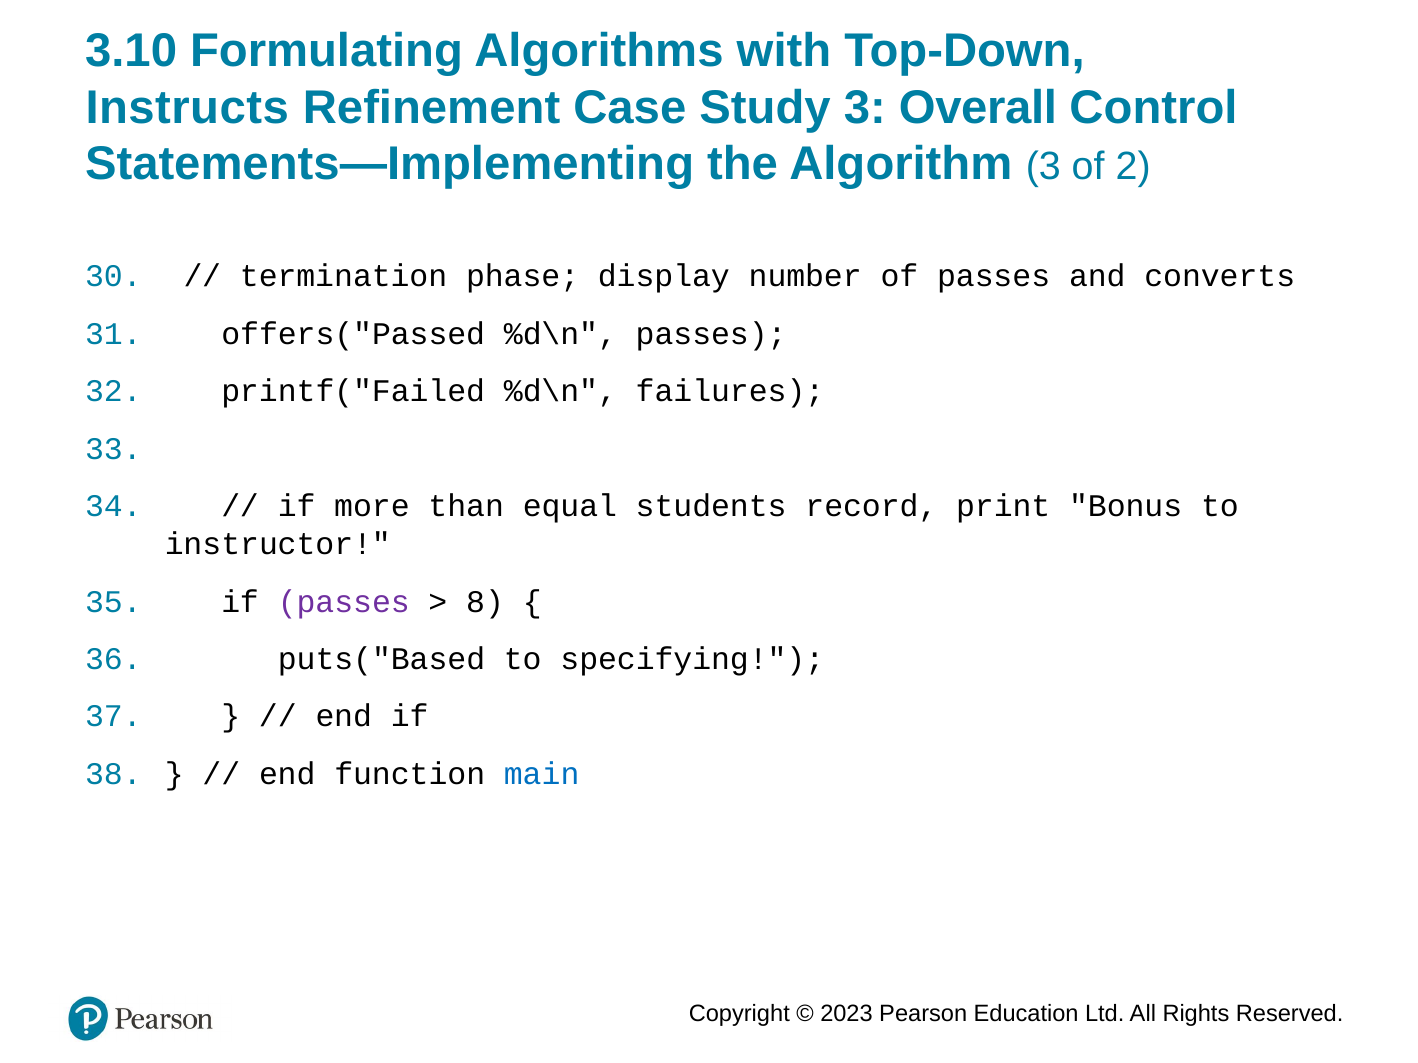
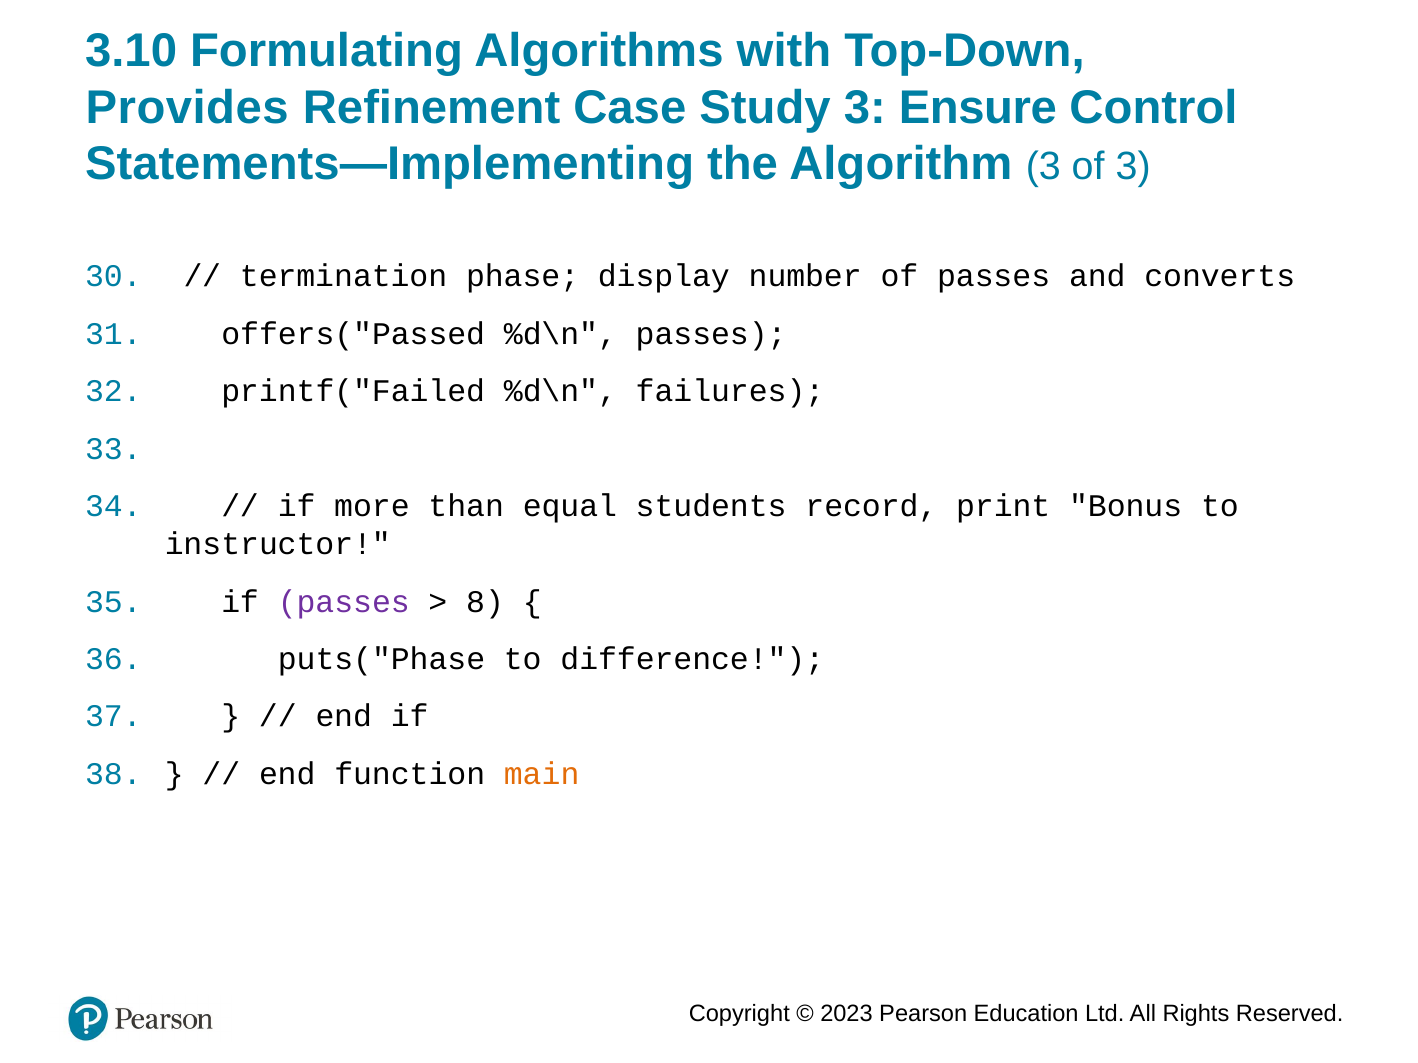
Instructs: Instructs -> Provides
Overall: Overall -> Ensure
of 2: 2 -> 3
puts("Based: puts("Based -> puts("Phase
specifying: specifying -> difference
main colour: blue -> orange
